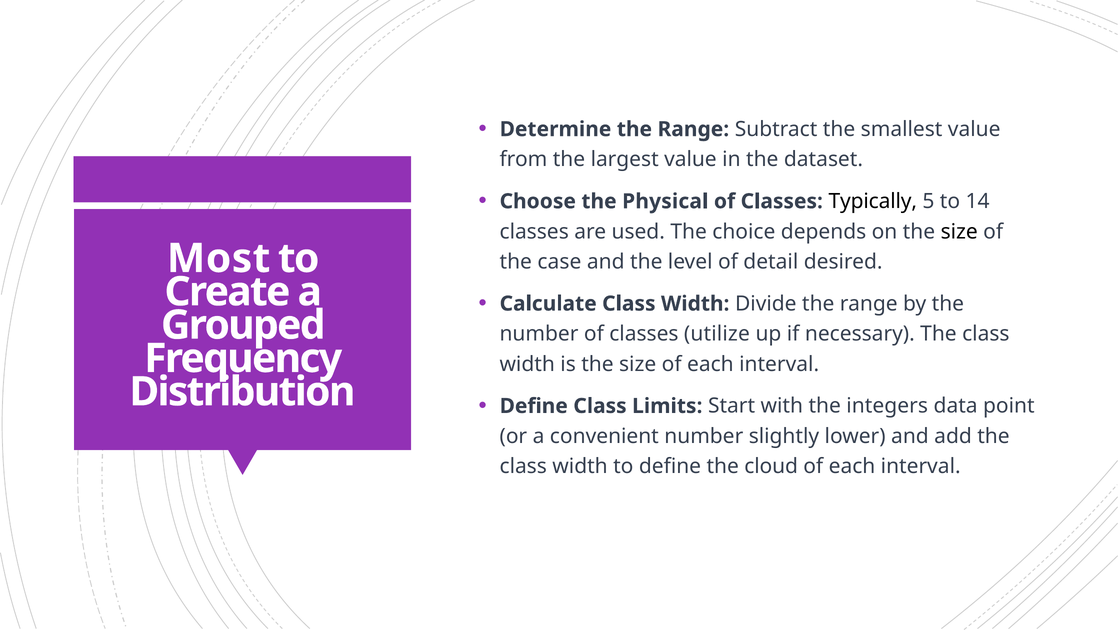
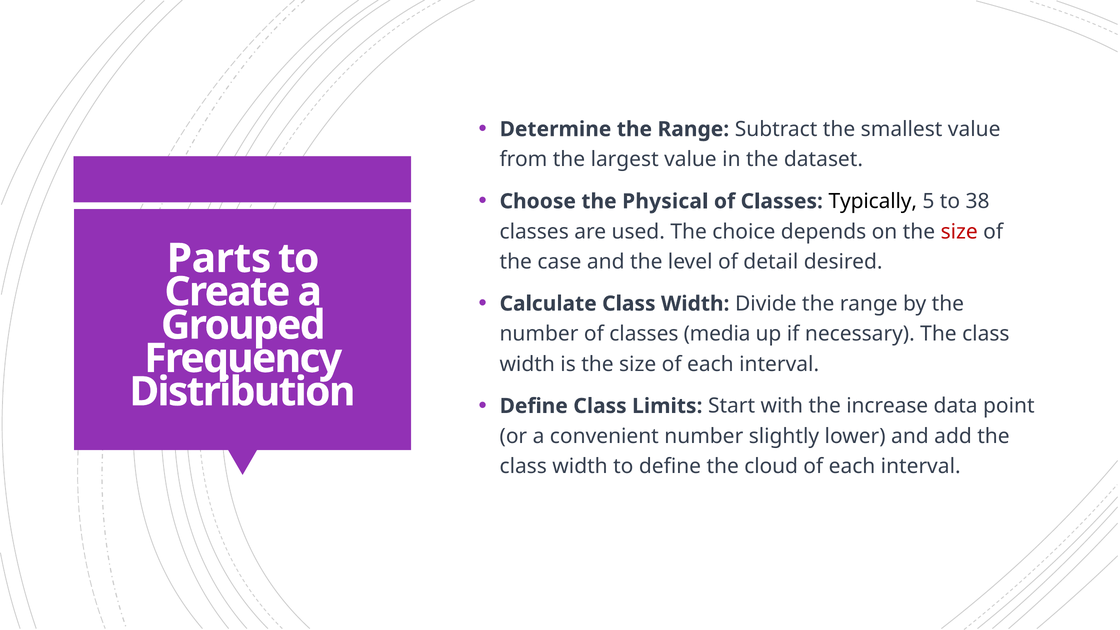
14: 14 -> 38
size at (959, 232) colour: black -> red
Most: Most -> Parts
utilize: utilize -> media
integers: integers -> increase
